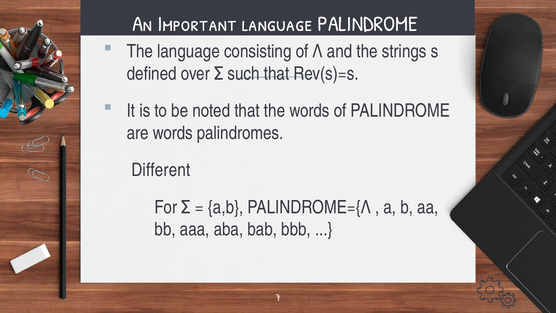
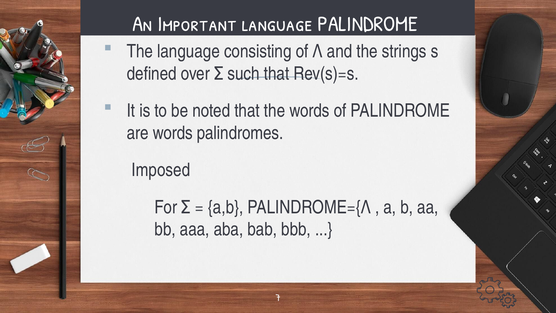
Different: Different -> Imposed
